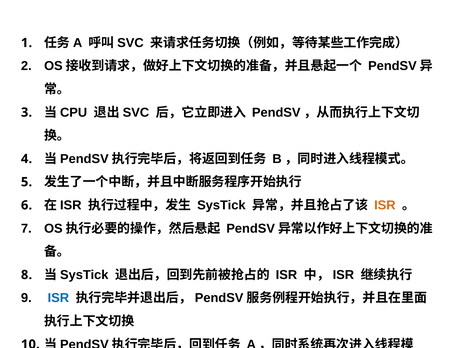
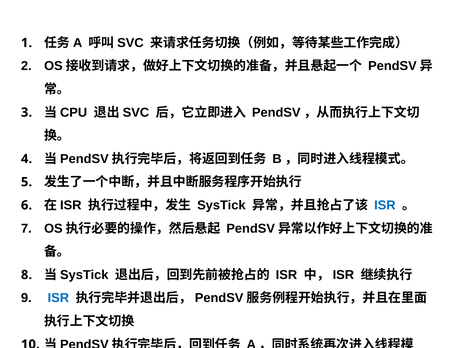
ISR at (385, 205) colour: orange -> blue
